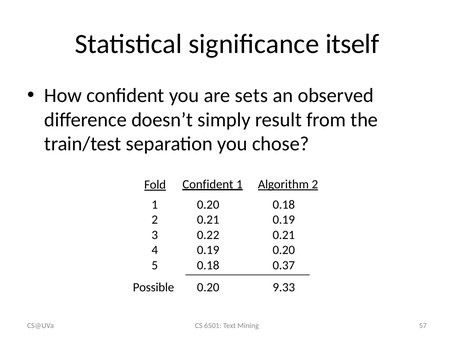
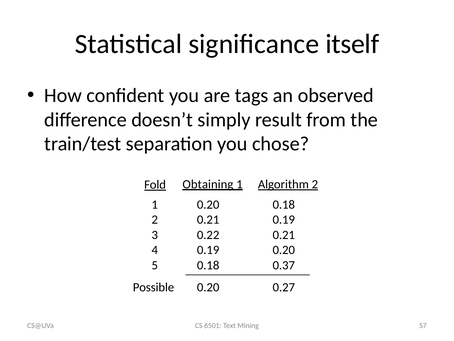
sets: sets -> tags
Confident at (208, 184): Confident -> Obtaining
9.33: 9.33 -> 0.27
